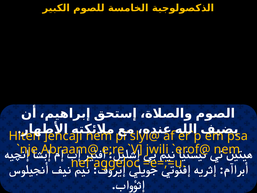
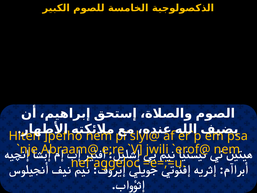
]encaji: ]encaji -> ]pefho
